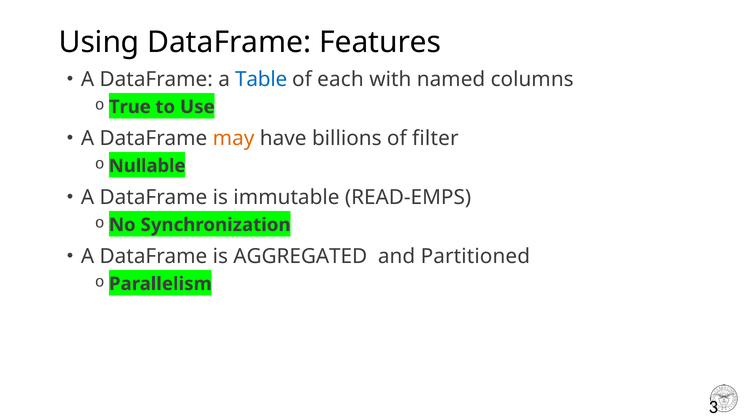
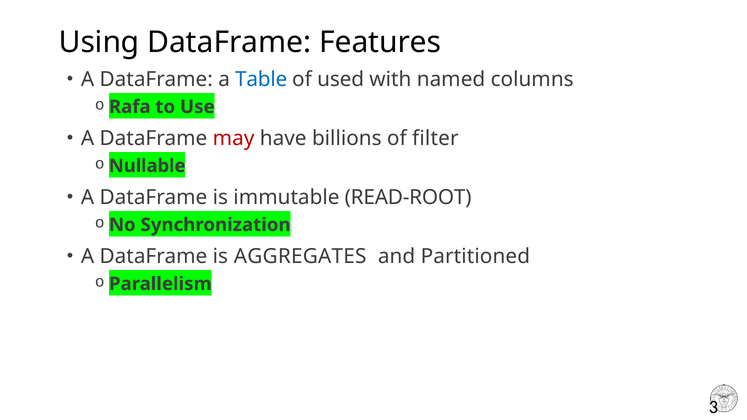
each: each -> used
True: True -> Rafa
may colour: orange -> red
READ-EMPS: READ-EMPS -> READ-ROOT
AGGREGATED: AGGREGATED -> AGGREGATES
